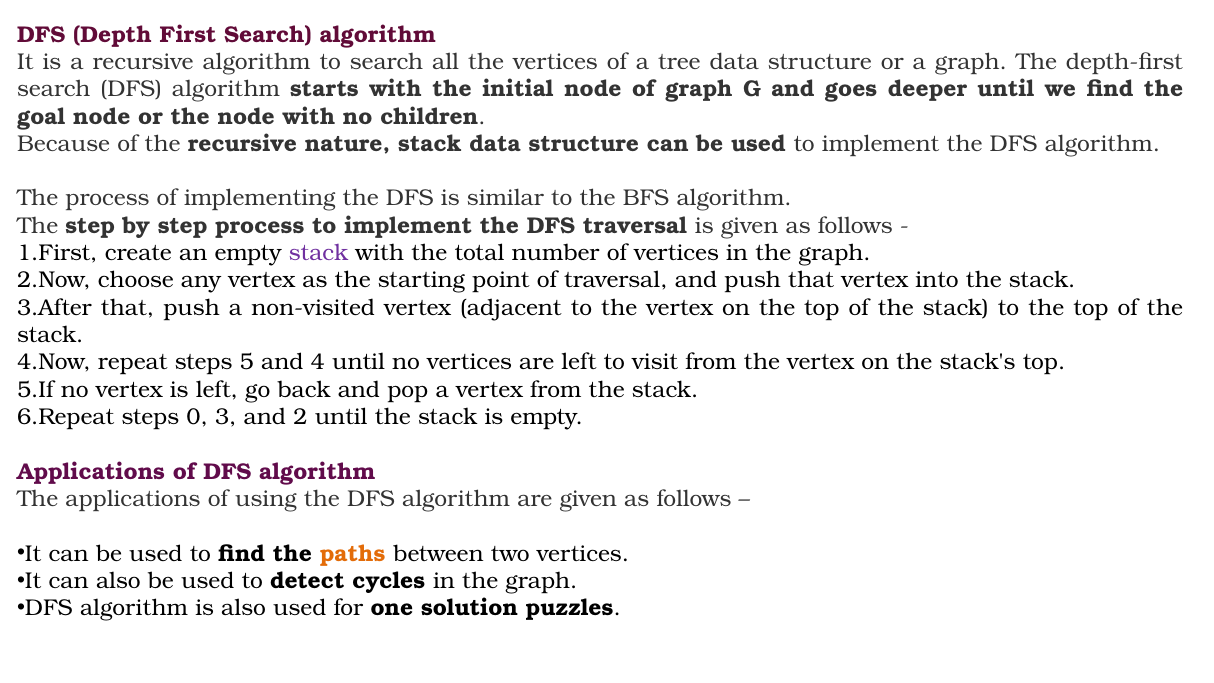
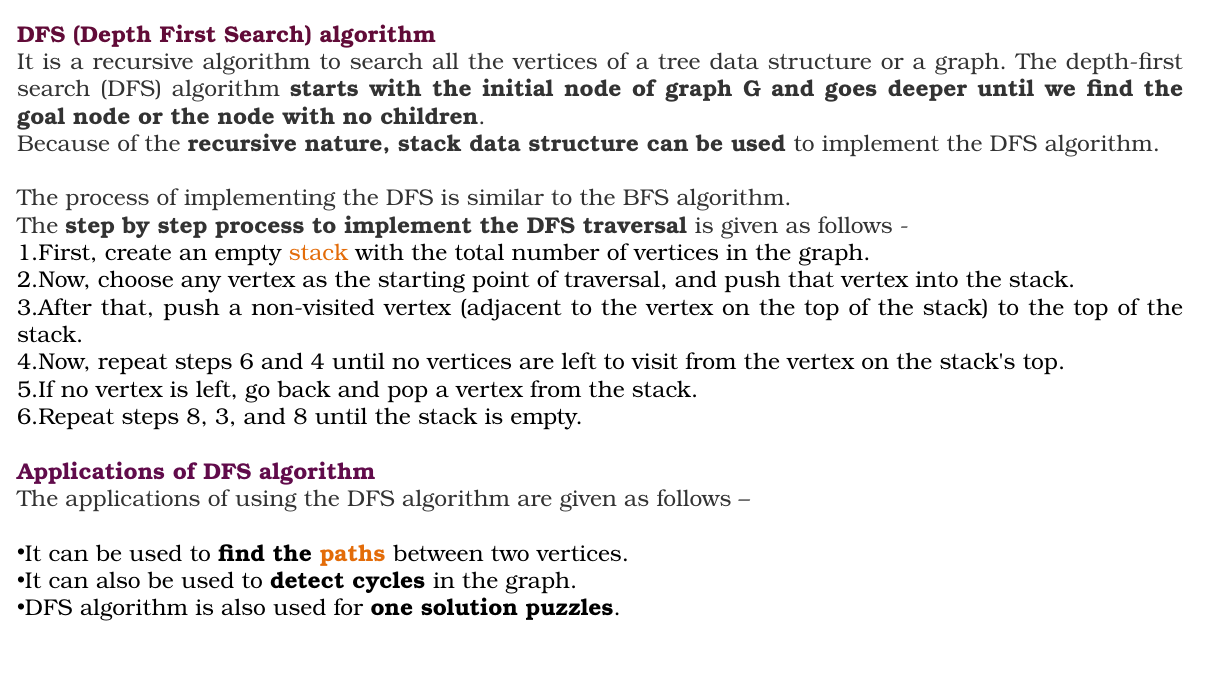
stack at (319, 253) colour: purple -> orange
5: 5 -> 6
steps 0: 0 -> 8
and 2: 2 -> 8
